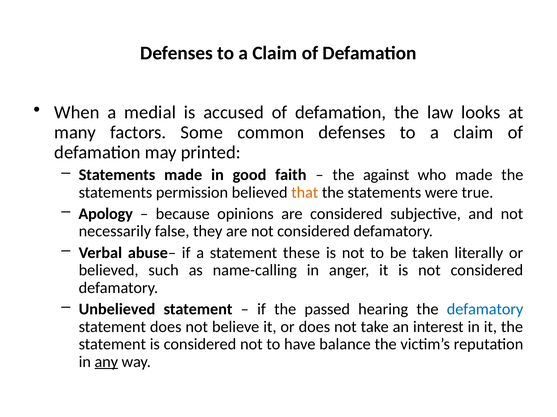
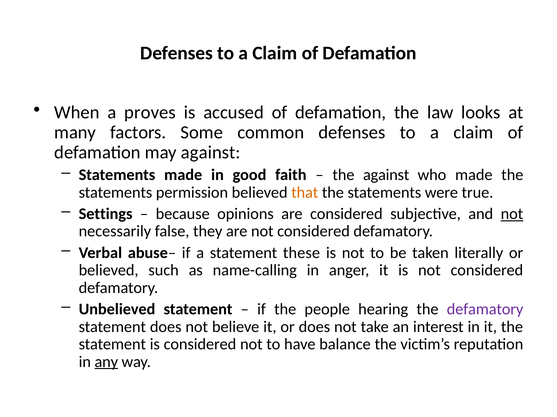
medial: medial -> proves
may printed: printed -> against
Apology: Apology -> Settings
not at (512, 214) underline: none -> present
passed: passed -> people
defamatory at (485, 310) colour: blue -> purple
